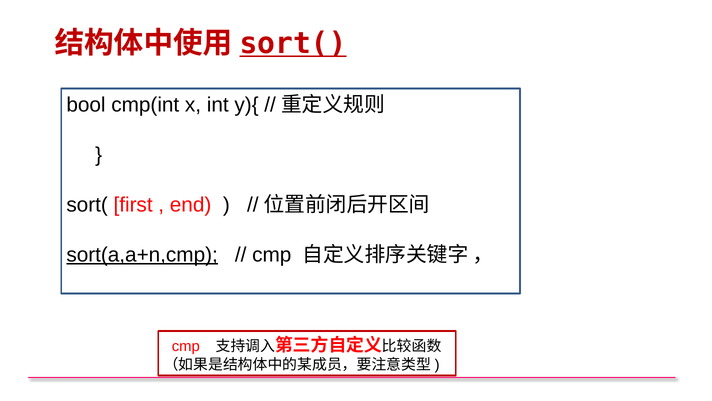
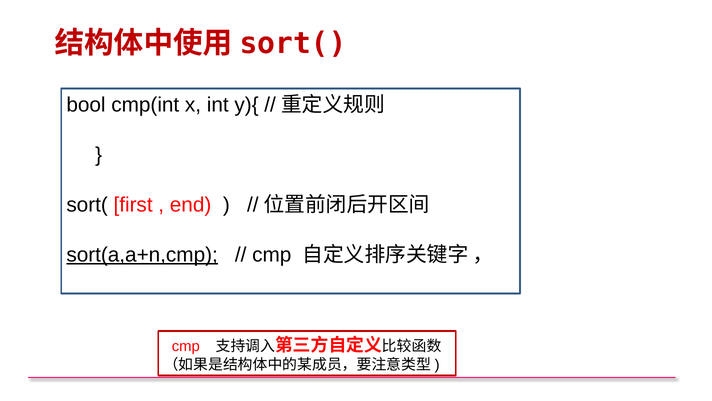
sort( at (293, 43) underline: present -> none
